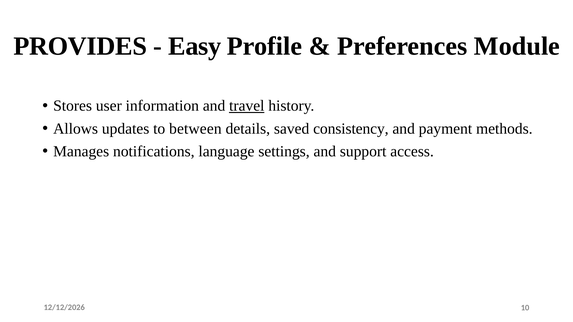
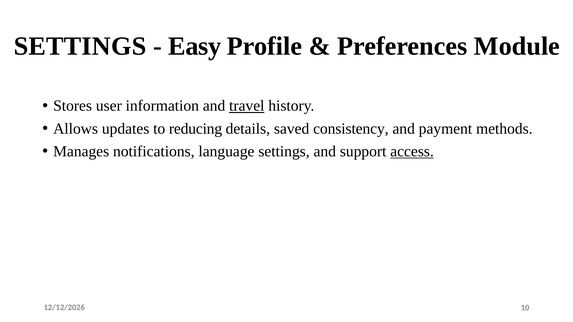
PROVIDES at (80, 46): PROVIDES -> SETTINGS
between: between -> reducing
access underline: none -> present
